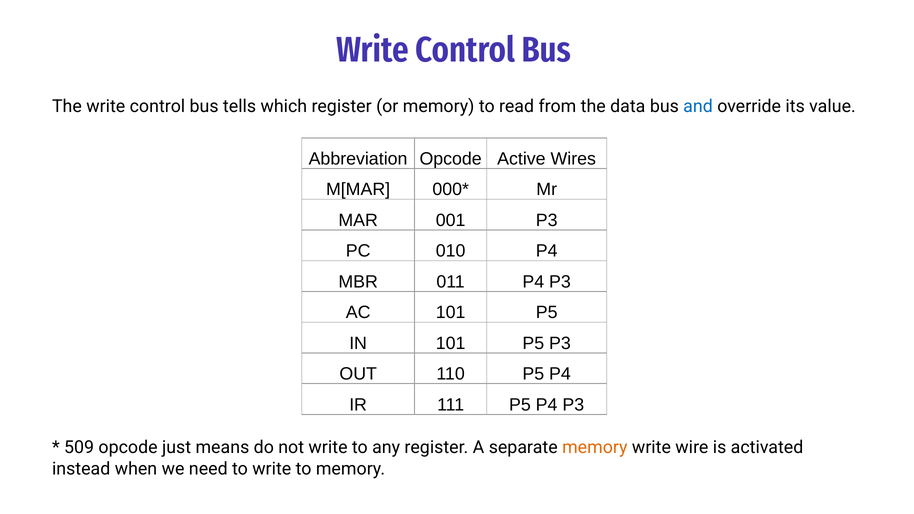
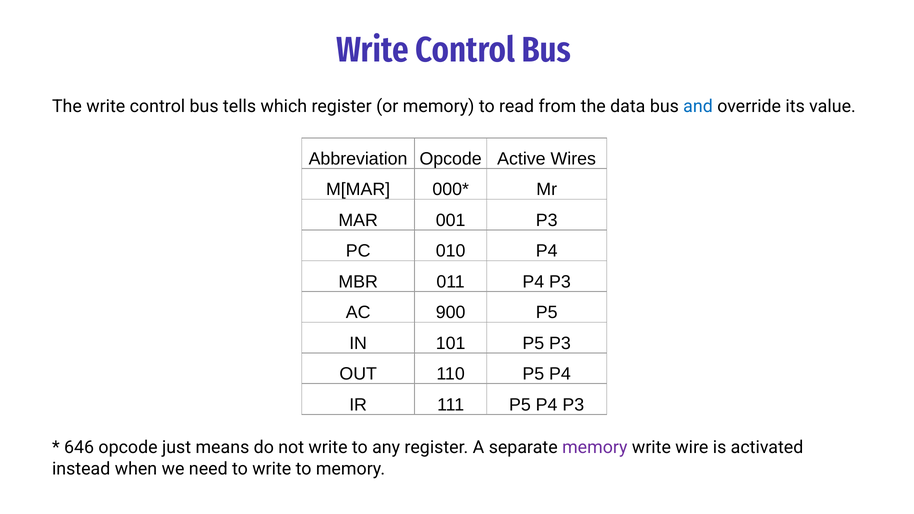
AC 101: 101 -> 900
509: 509 -> 646
memory at (595, 448) colour: orange -> purple
